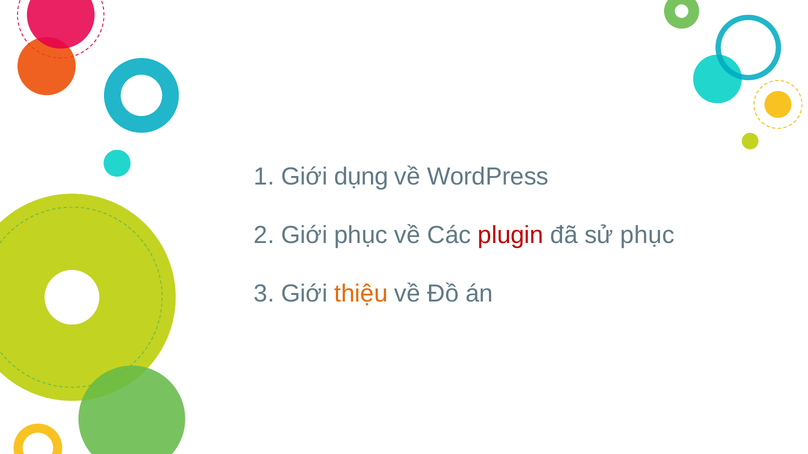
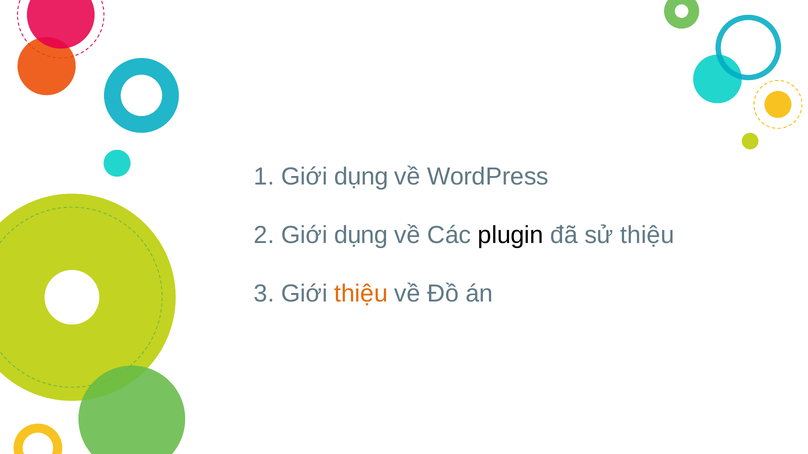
2 Giới phục: phục -> dụng
plugin colour: red -> black
sử phục: phục -> thiệu
